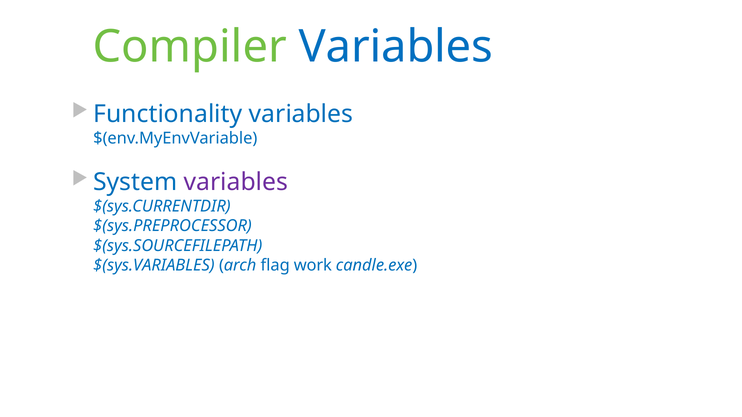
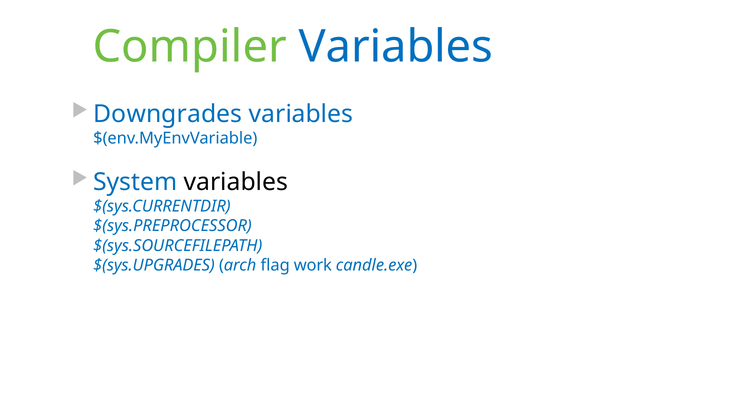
Functionality: Functionality -> Downgrades
variables at (236, 182) colour: purple -> black
$(sys.VARIABLES: $(sys.VARIABLES -> $(sys.UPGRADES
